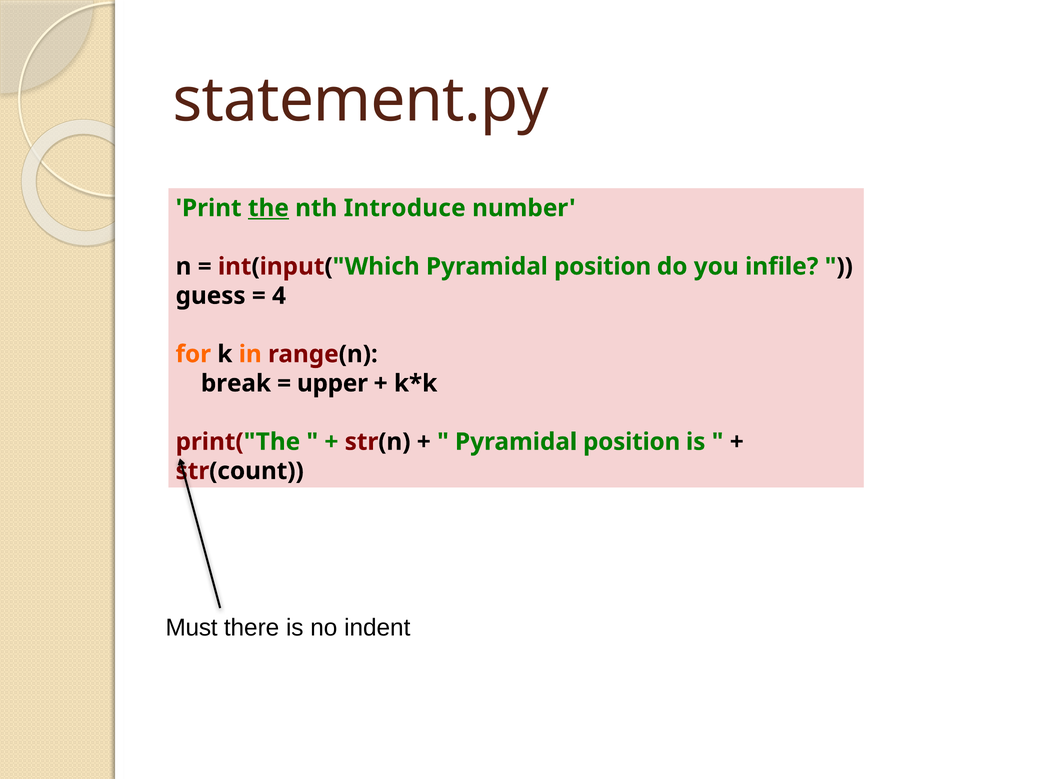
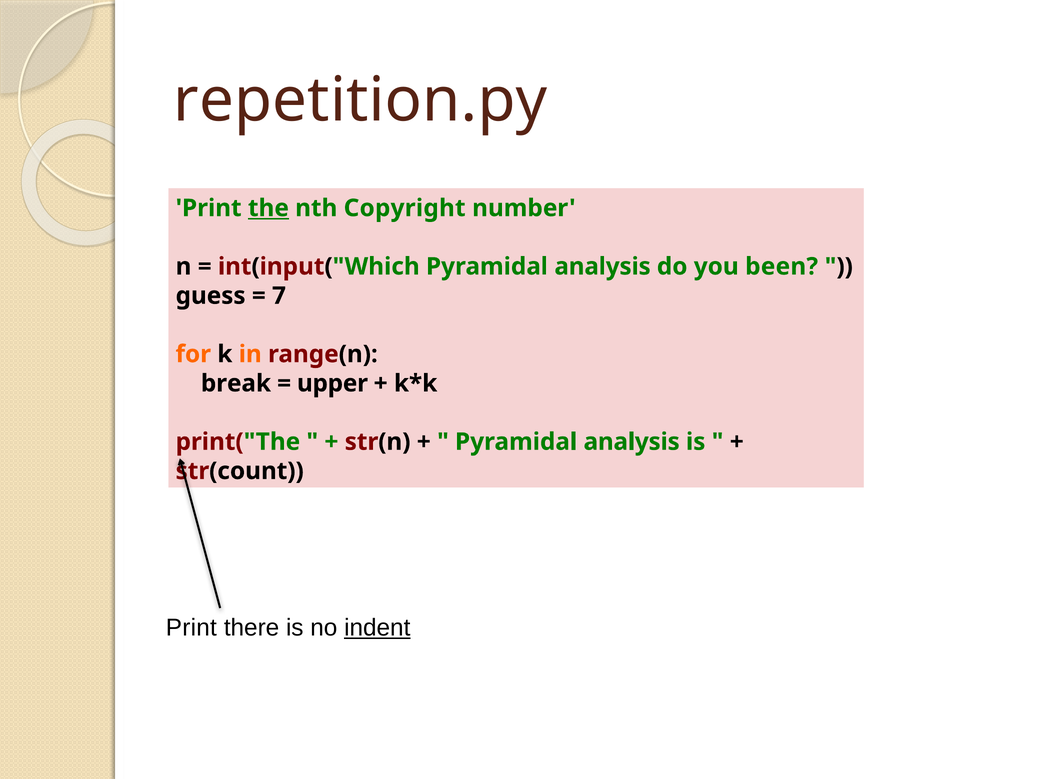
statement.py: statement.py -> repetition.py
Introduce: Introduce -> Copyright
int(input("Which Pyramidal position: position -> analysis
infile: infile -> been
4: 4 -> 7
position at (632, 442): position -> analysis
Must at (192, 628): Must -> Print
indent underline: none -> present
